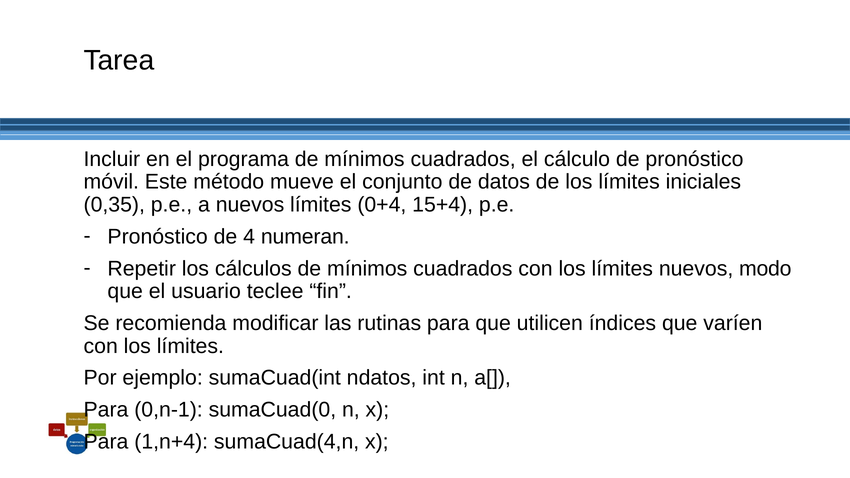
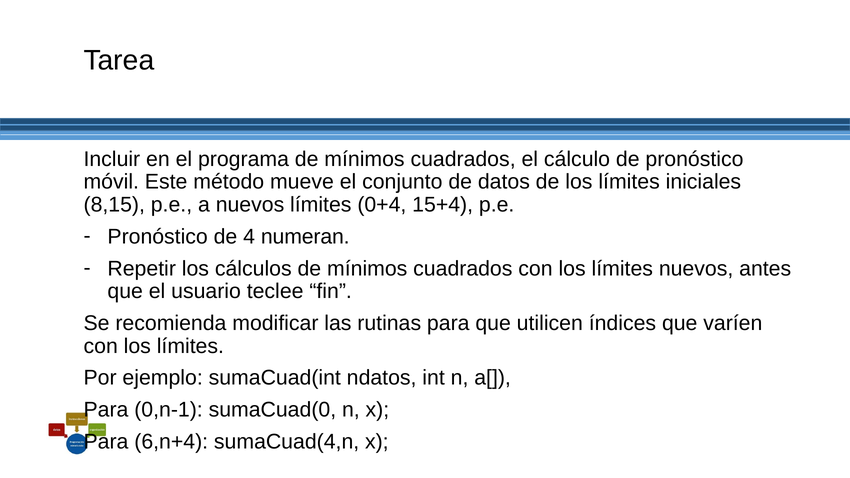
0,35: 0,35 -> 8,15
modo: modo -> antes
1,n+4: 1,n+4 -> 6,n+4
